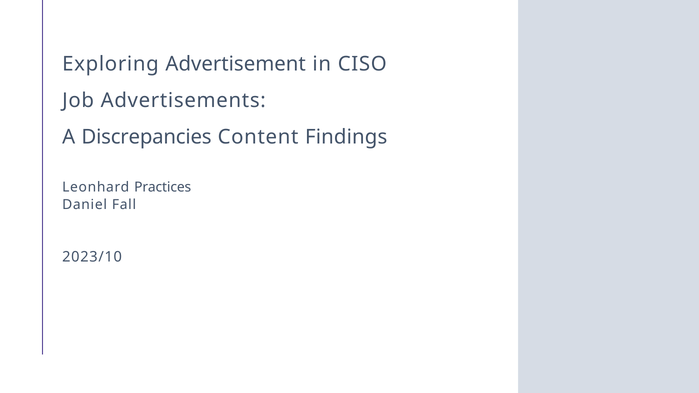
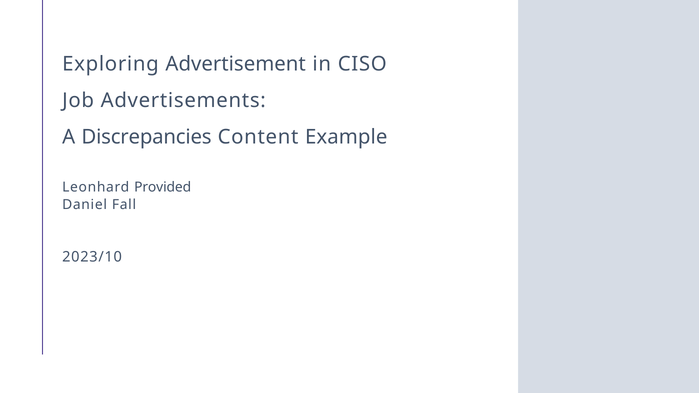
Findings: Findings -> Example
Practices: Practices -> Provided
